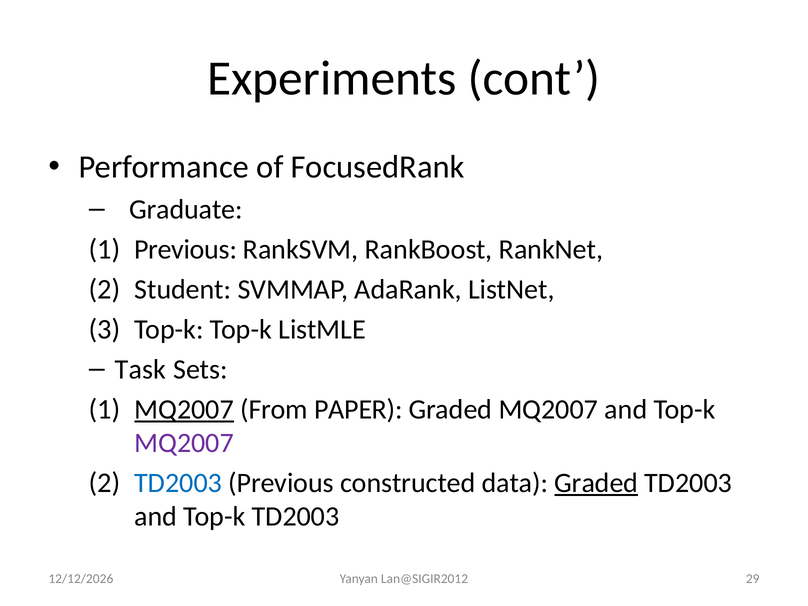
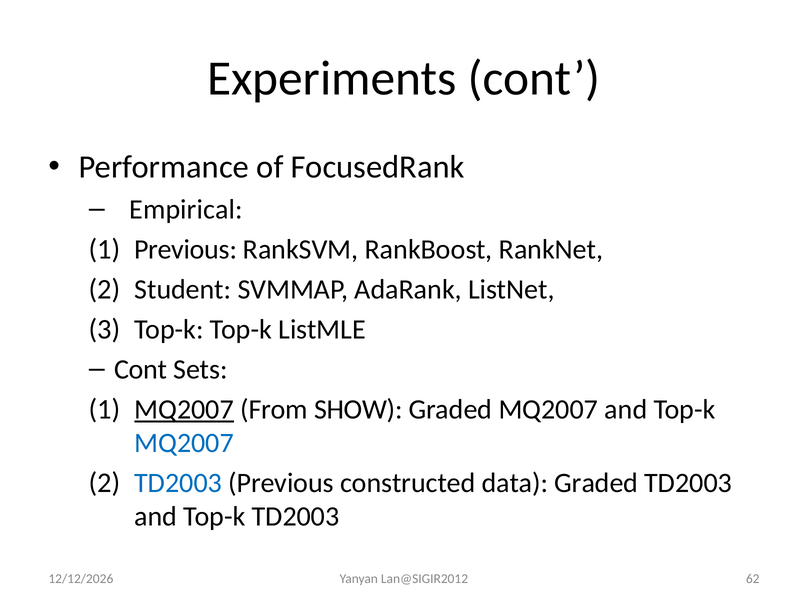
Graduate: Graduate -> Empirical
Task at (140, 369): Task -> Cont
PAPER: PAPER -> SHOW
MQ2007 at (184, 443) colour: purple -> blue
Graded at (596, 483) underline: present -> none
29: 29 -> 62
